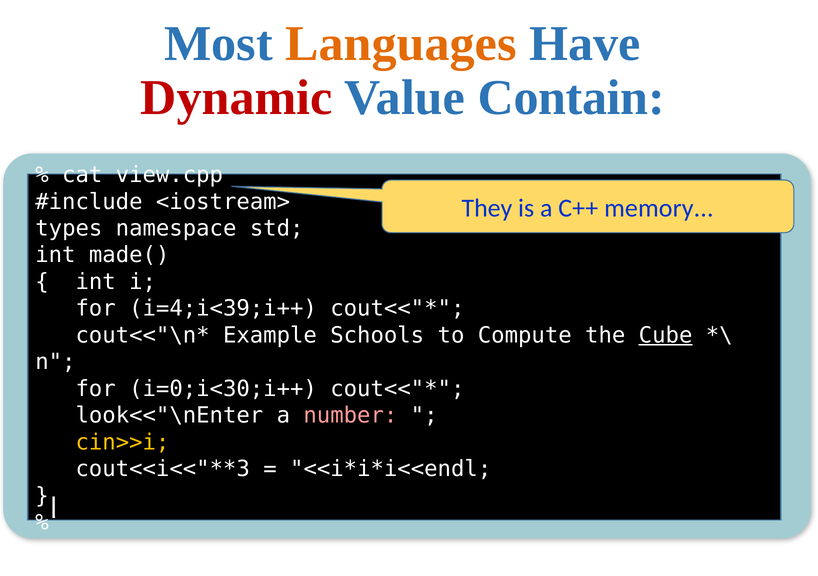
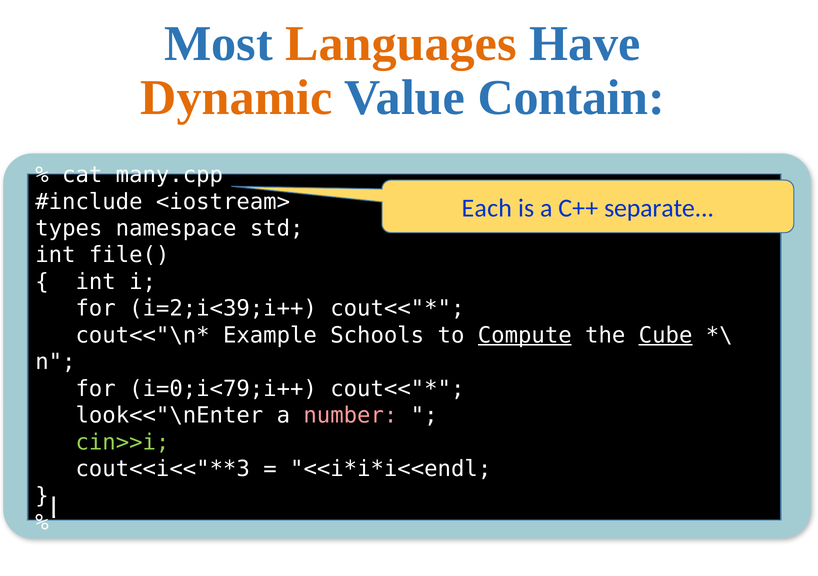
Dynamic colour: red -> orange
view.cpp: view.cpp -> many.cpp
They: They -> Each
memory: memory -> separate
made(: made( -> file(
i=4;i<39;i++: i=4;i<39;i++ -> i=2;i<39;i++
Compute underline: none -> present
i=0;i<30;i++: i=0;i<30;i++ -> i=0;i<79;i++
cin>>i colour: yellow -> light green
